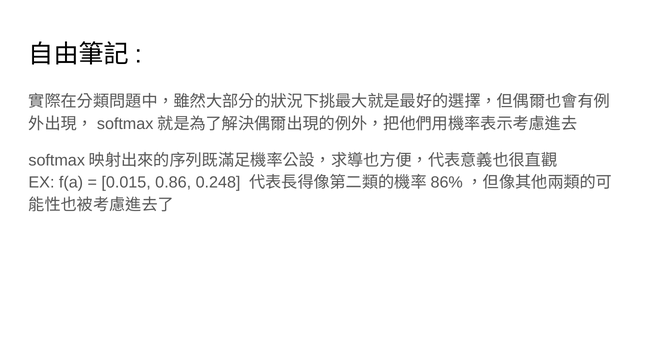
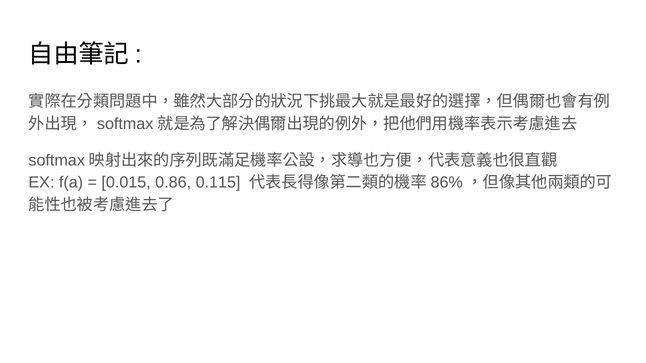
0.248: 0.248 -> 0.115
